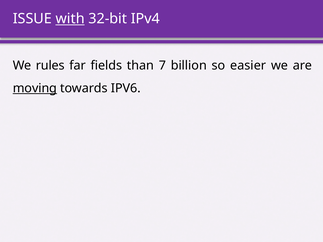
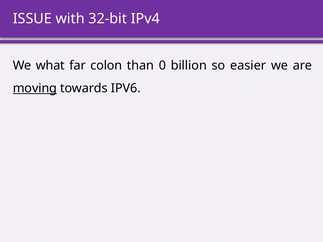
with underline: present -> none
rules: rules -> what
fields: fields -> colon
7: 7 -> 0
